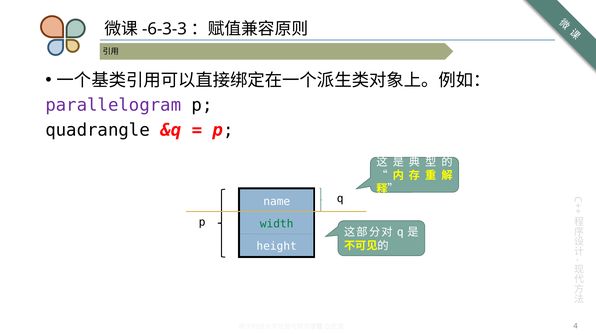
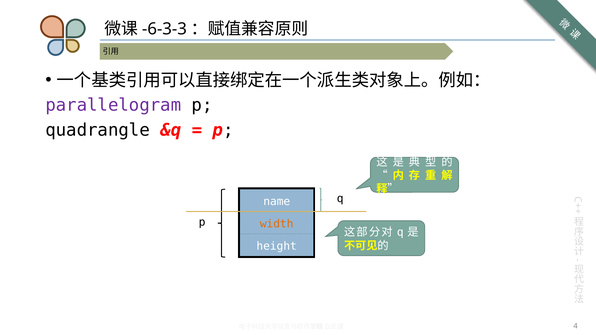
width colour: green -> orange
